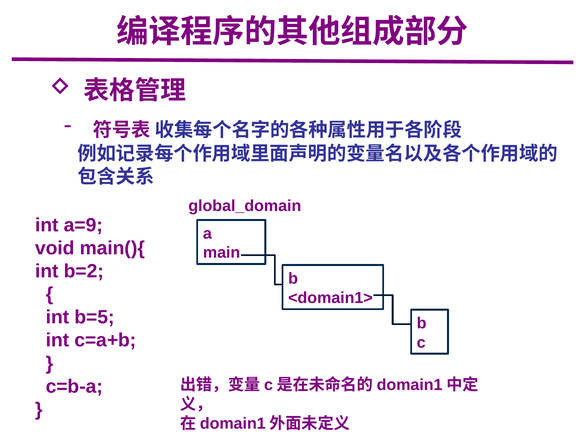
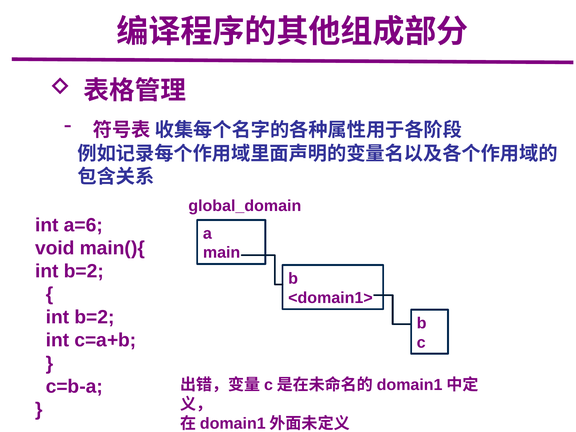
a=9: a=9 -> a=6
b=5 at (94, 317): b=5 -> b=2
